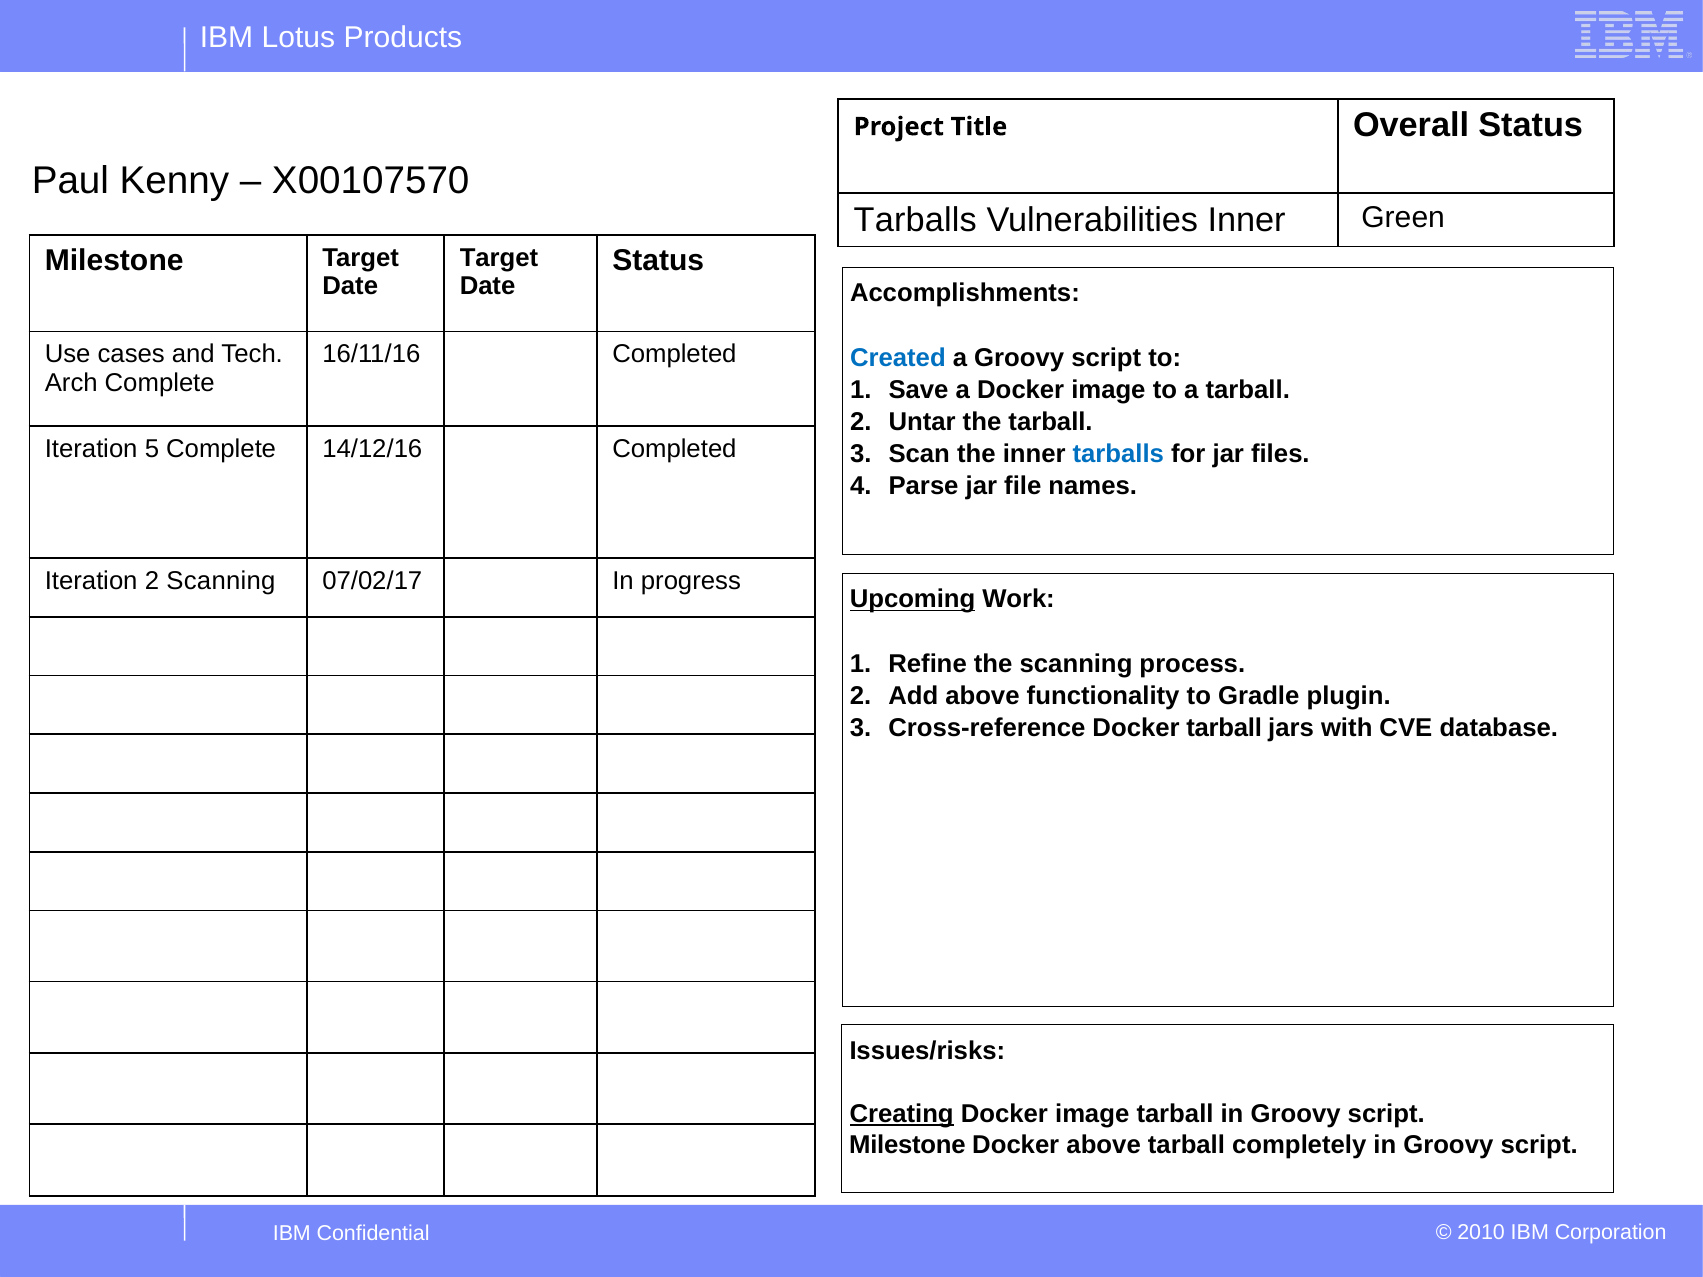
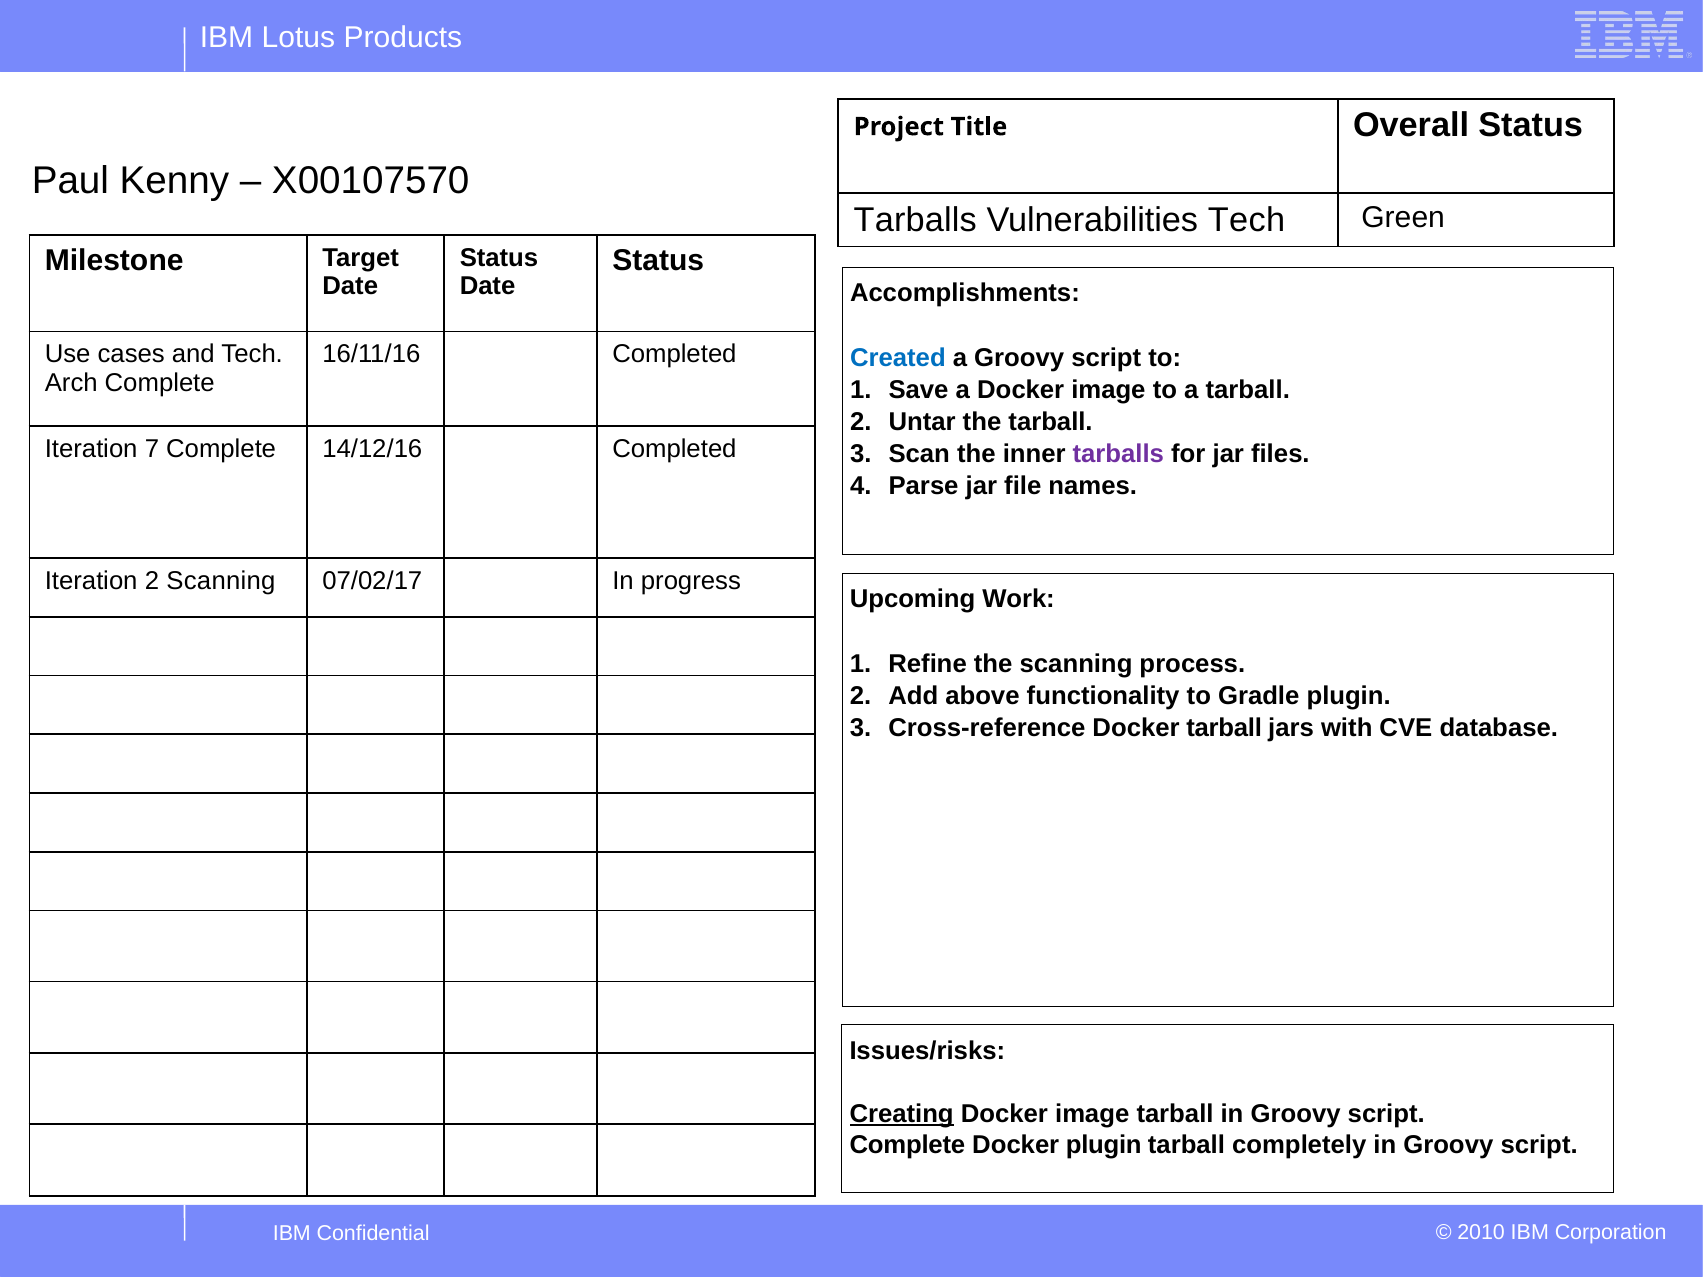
Vulnerabilities Inner: Inner -> Tech
Target at (499, 258): Target -> Status
5: 5 -> 7
tarballs at (1118, 454) colour: blue -> purple
Upcoming underline: present -> none
Milestone at (907, 1145): Milestone -> Complete
Docker above: above -> plugin
